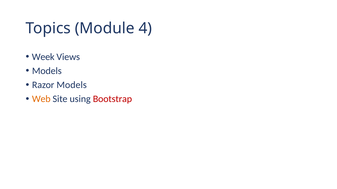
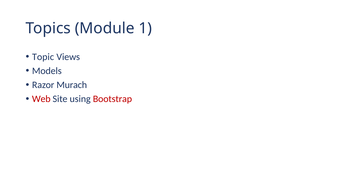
4: 4 -> 1
Week: Week -> Topic
Razor Models: Models -> Murach
Web colour: orange -> red
